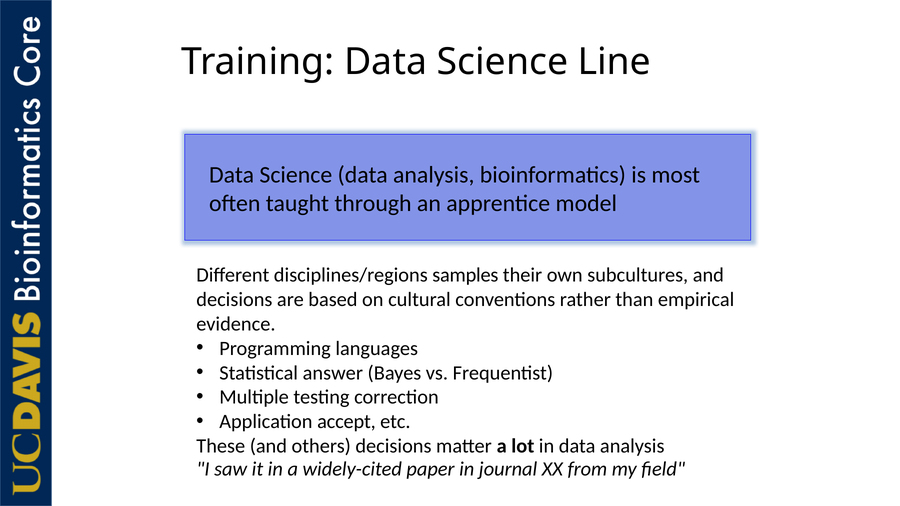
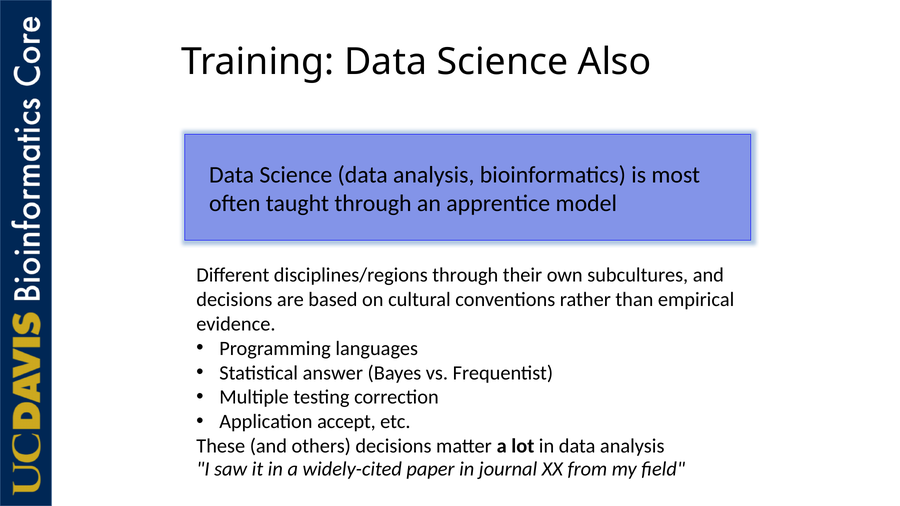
Line: Line -> Also
disciplines/regions samples: samples -> through
